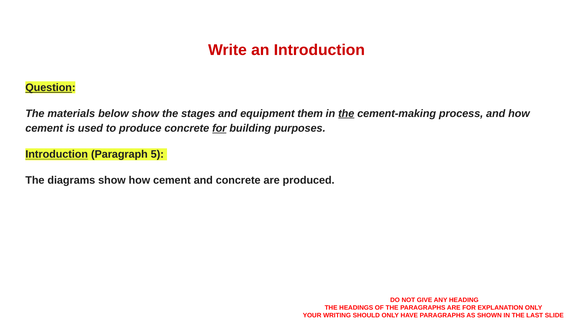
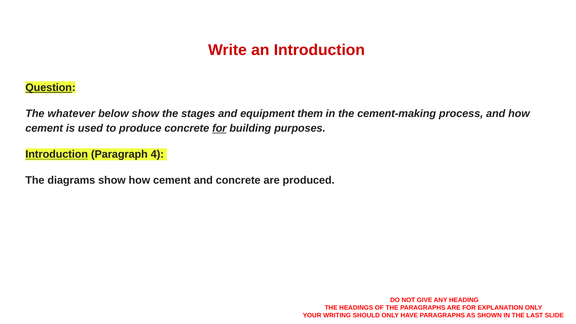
materials: materials -> whatever
the at (346, 113) underline: present -> none
5: 5 -> 4
